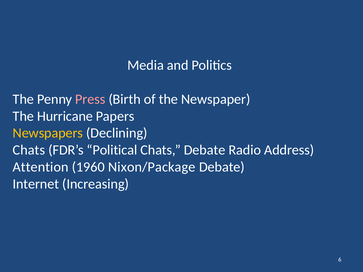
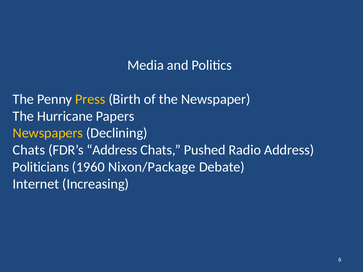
Press colour: pink -> yellow
FDR’s Political: Political -> Address
Chats Debate: Debate -> Pushed
Attention: Attention -> Politicians
